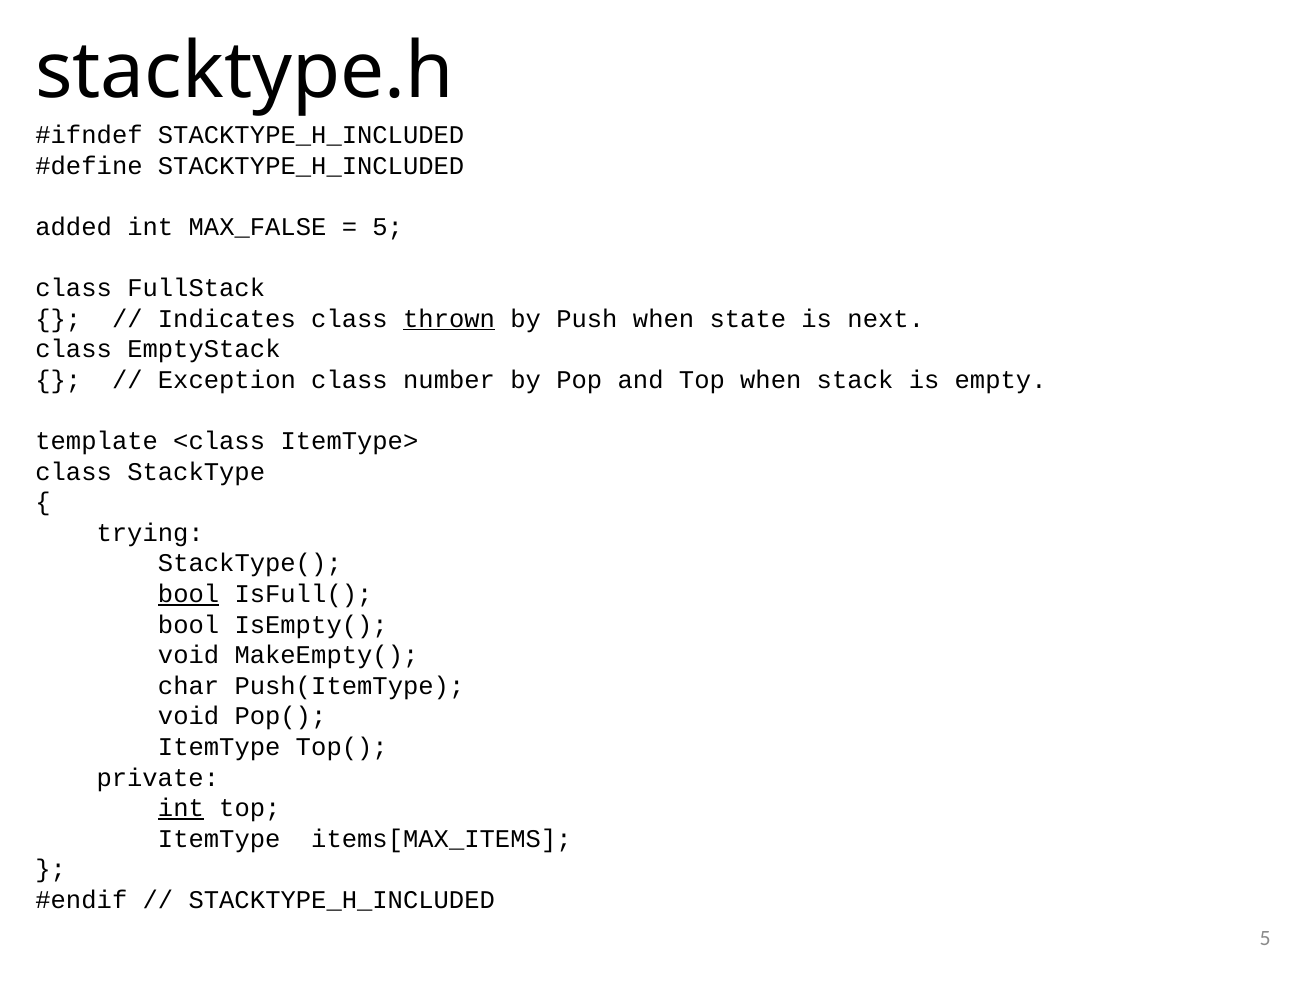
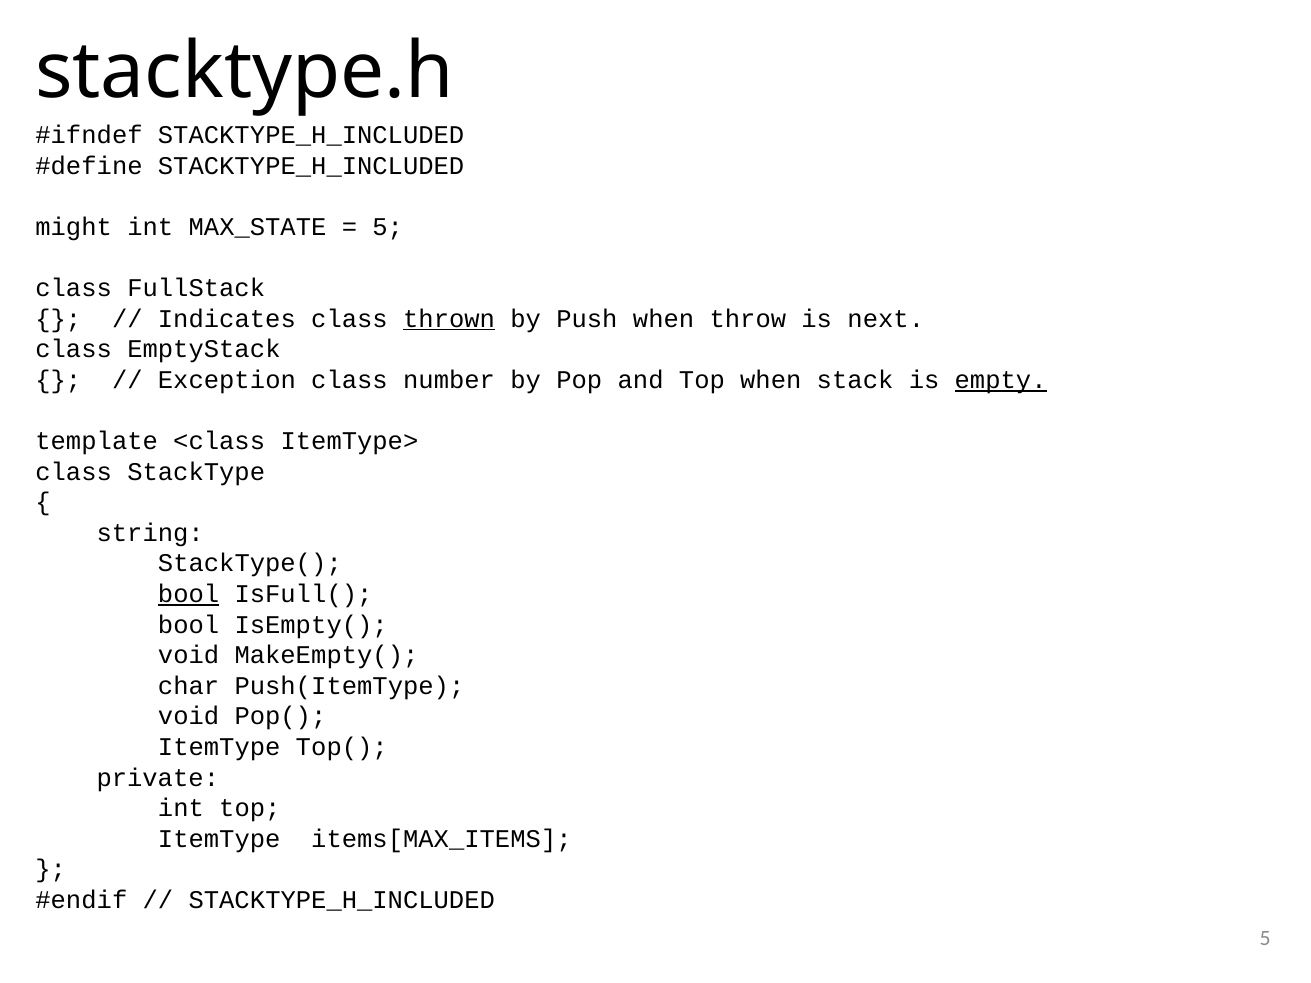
added: added -> might
MAX_FALSE: MAX_FALSE -> MAX_STATE
state: state -> throw
empty underline: none -> present
trying: trying -> string
int at (181, 808) underline: present -> none
